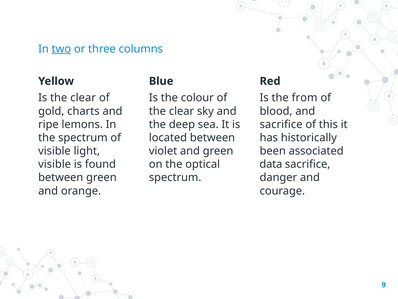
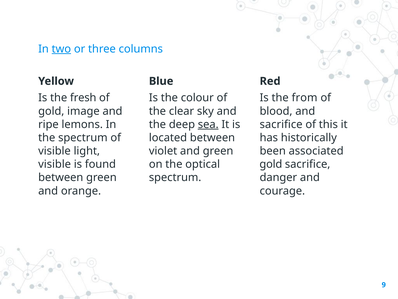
Is the clear: clear -> fresh
charts: charts -> image
sea underline: none -> present
data at (271, 164): data -> gold
